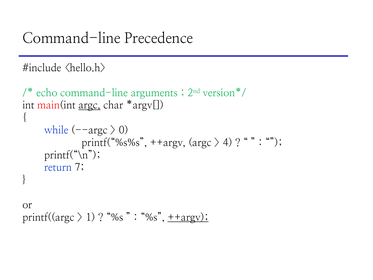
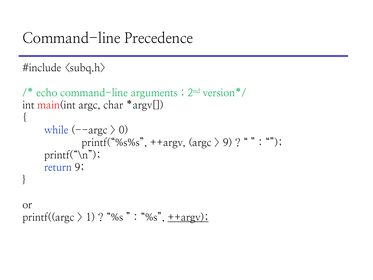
<hello.h>: <hello.h> -> <subq.h>
argc at (89, 105) underline: present -> none
4 at (228, 143): 4 -> 9
return 7: 7 -> 9
